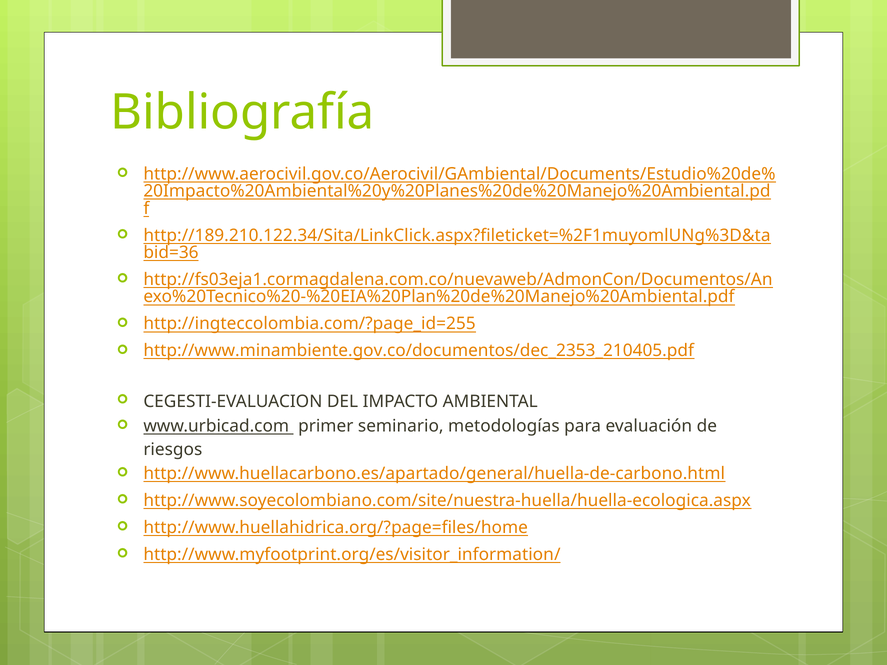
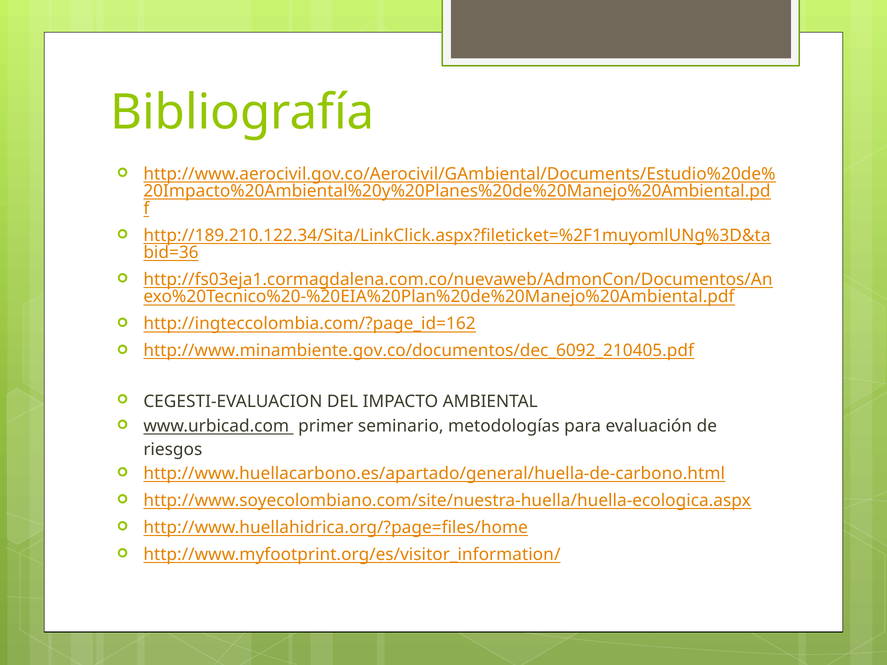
http://ingteccolombia.com/?page_id=255: http://ingteccolombia.com/?page_id=255 -> http://ingteccolombia.com/?page_id=162
http://www.minambiente.gov.co/documentos/dec_2353_210405.pdf: http://www.minambiente.gov.co/documentos/dec_2353_210405.pdf -> http://www.minambiente.gov.co/documentos/dec_6092_210405.pdf
